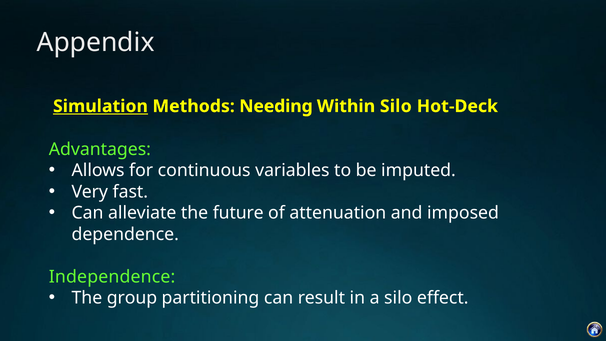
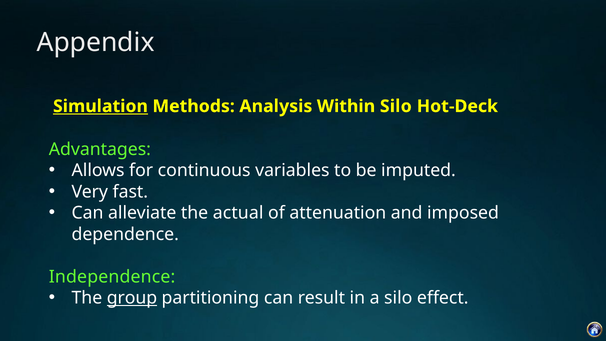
Needing: Needing -> Analysis
future: future -> actual
group underline: none -> present
